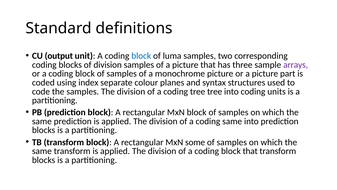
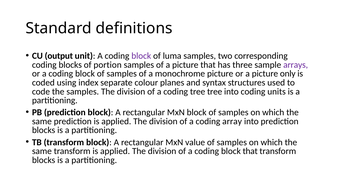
block at (141, 56) colour: blue -> purple
of division: division -> portion
part: part -> only
coding same: same -> array
some: some -> value
